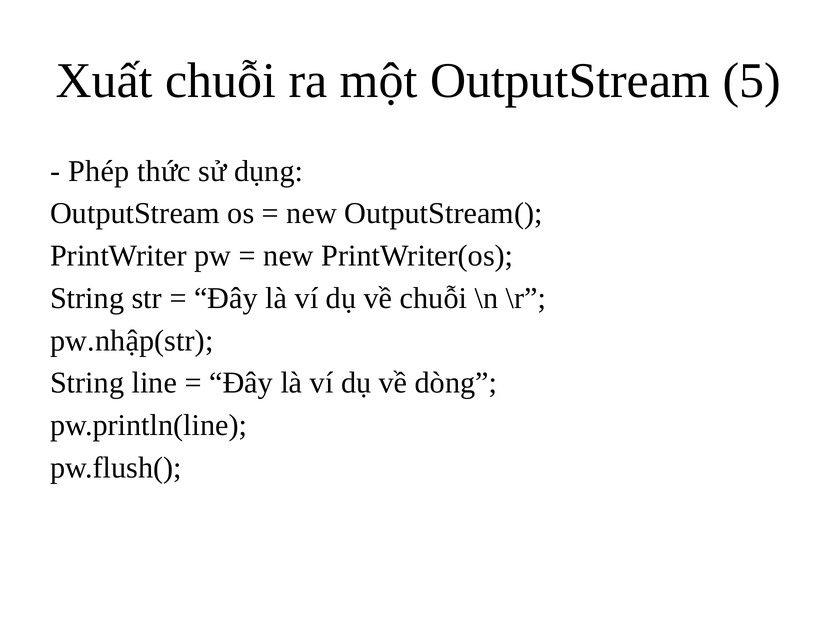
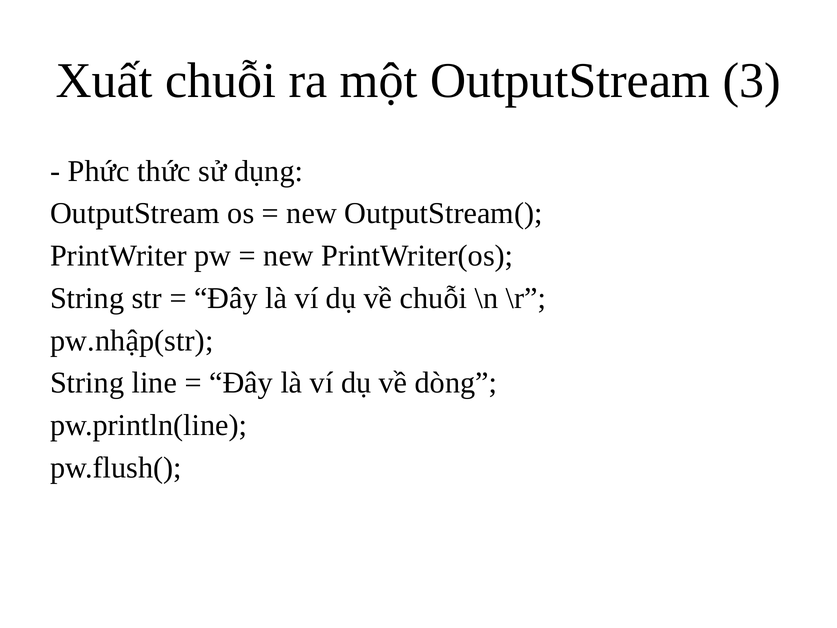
5: 5 -> 3
Phép: Phép -> Phức
